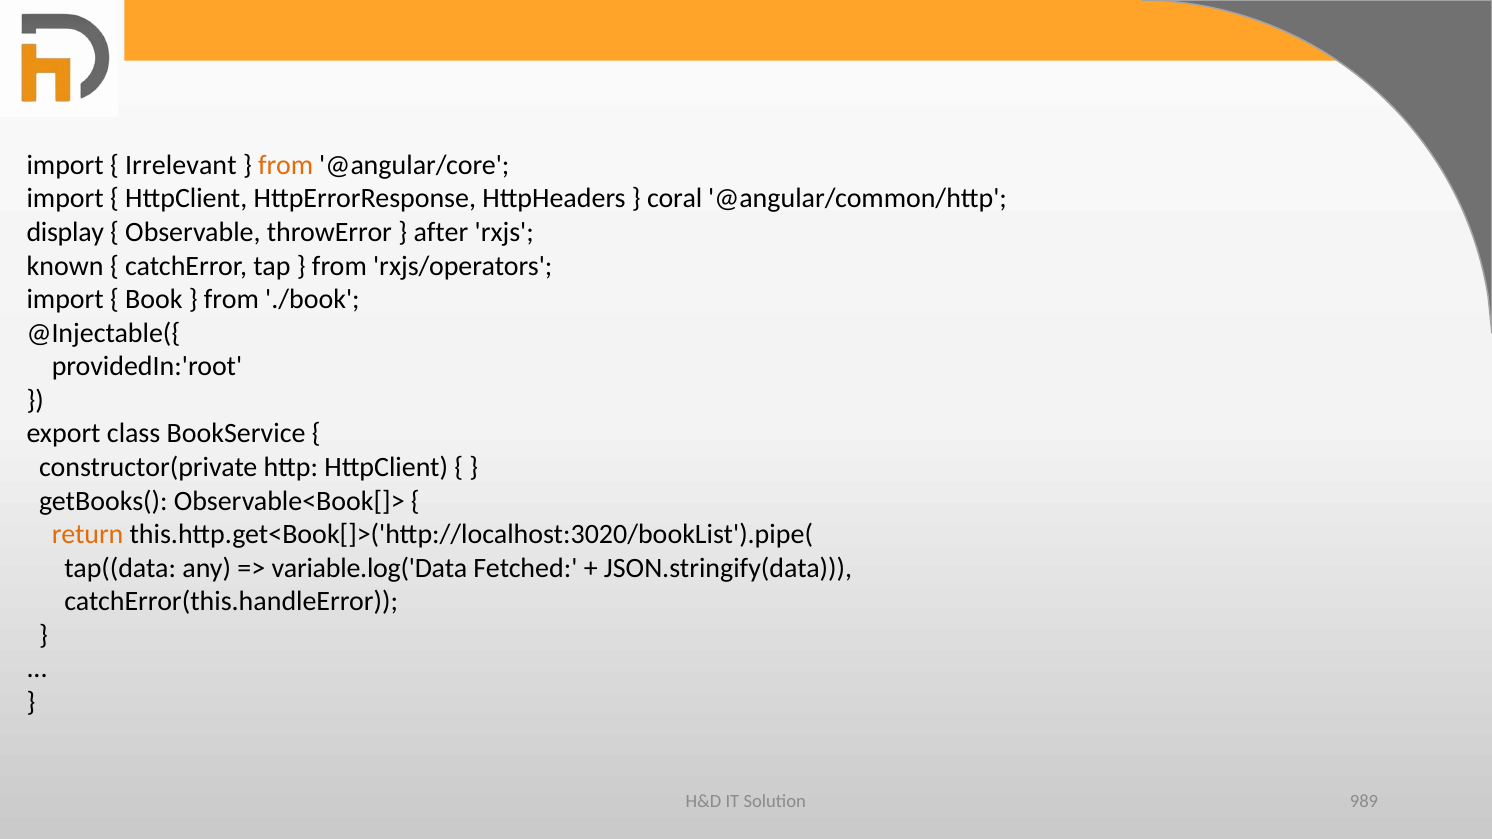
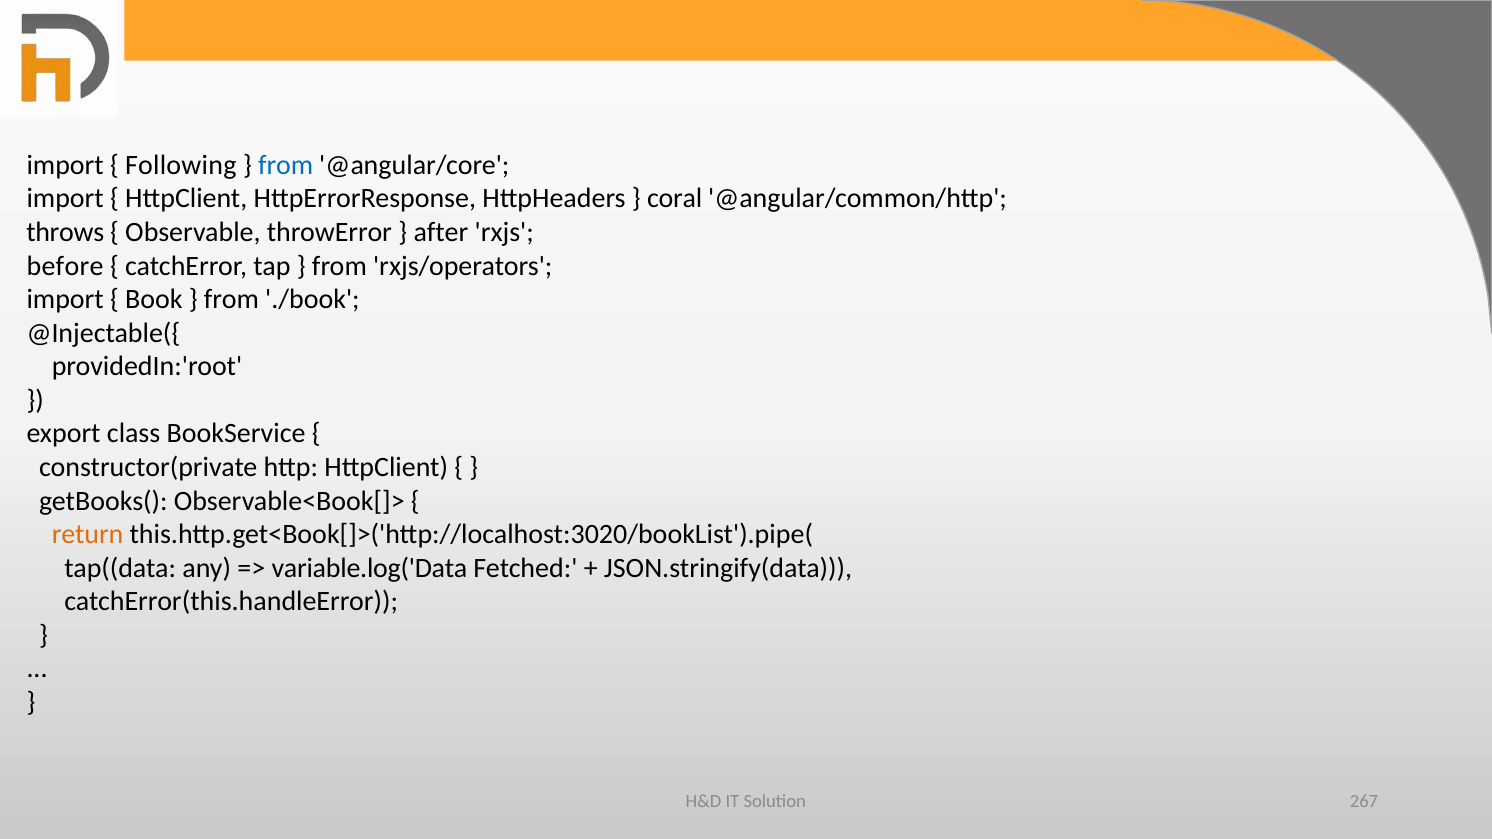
Irrelevant: Irrelevant -> Following
from at (286, 165) colour: orange -> blue
display: display -> throws
known: known -> before
989: 989 -> 267
